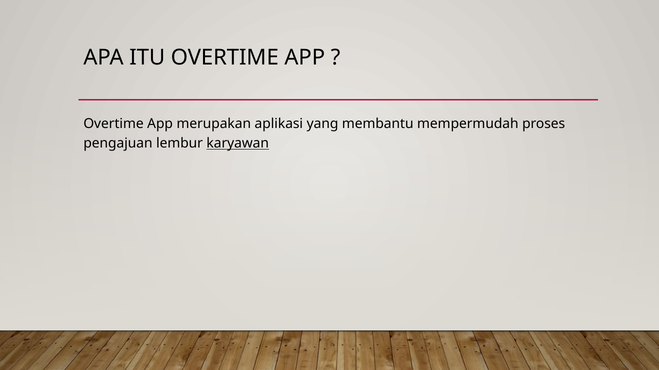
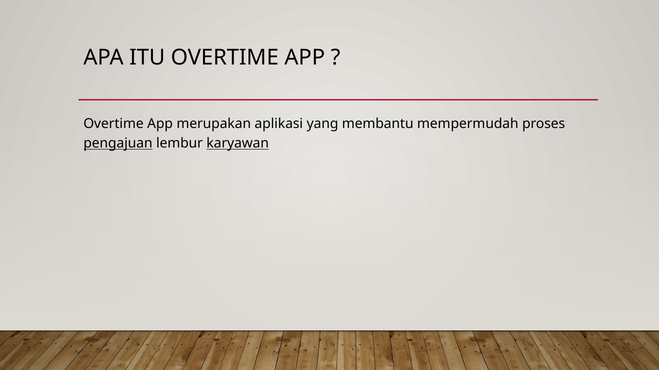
pengajuan underline: none -> present
